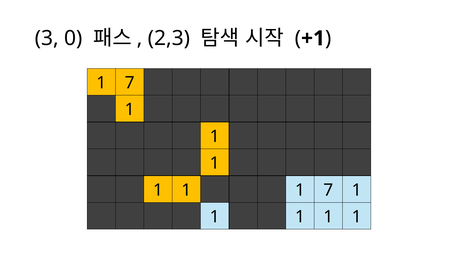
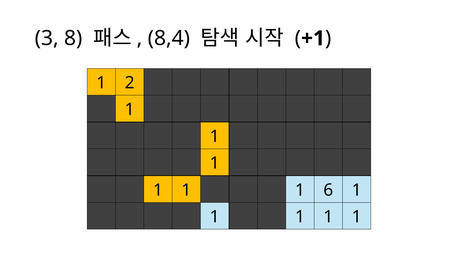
0: 0 -> 8
2,3: 2,3 -> 8,4
7 at (130, 83): 7 -> 2
1 1 7: 7 -> 6
